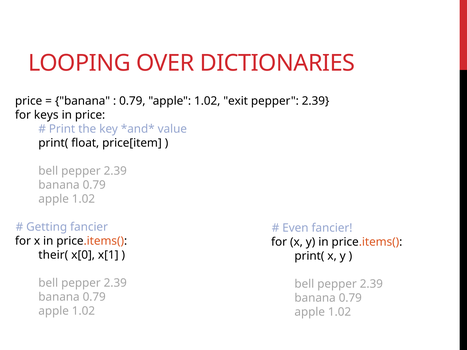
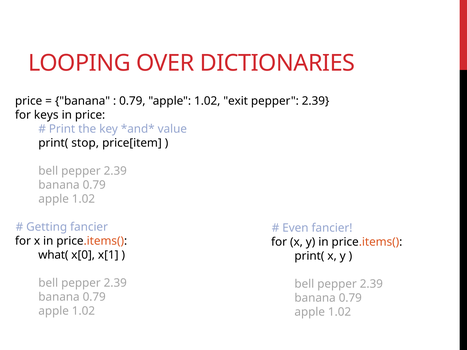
float: float -> stop
their(: their( -> what(
